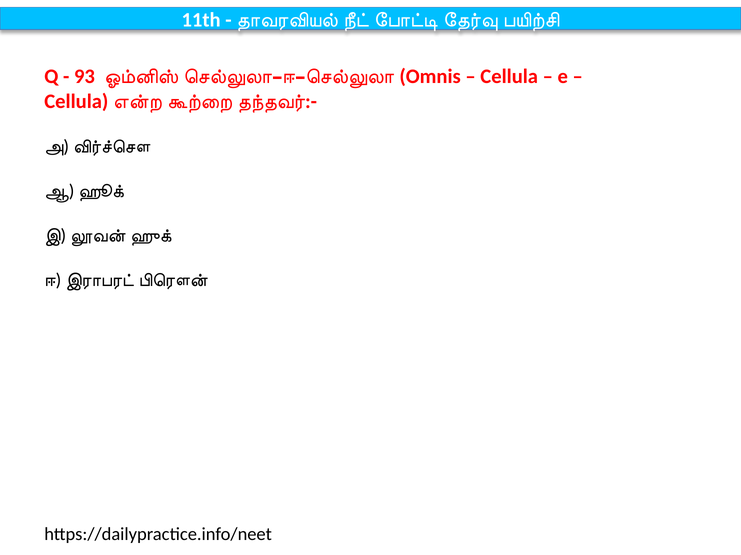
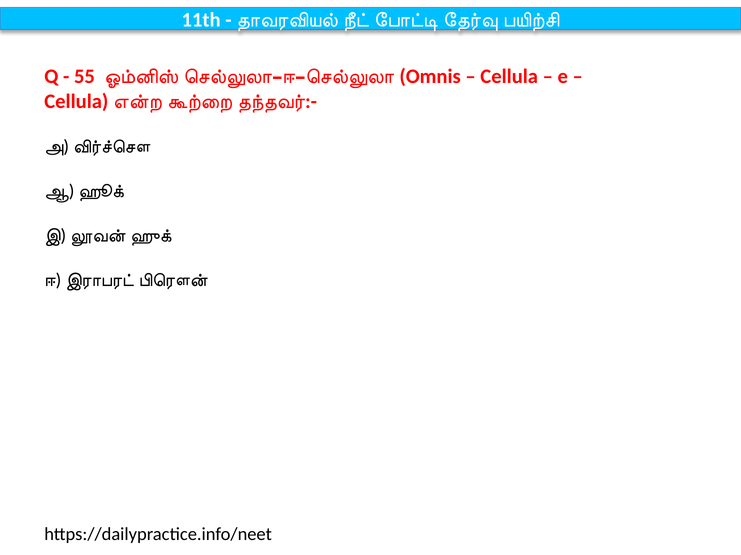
93: 93 -> 55
